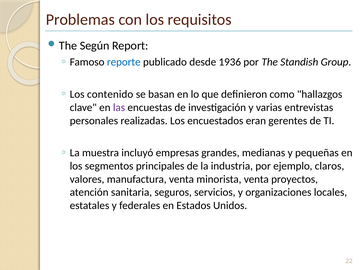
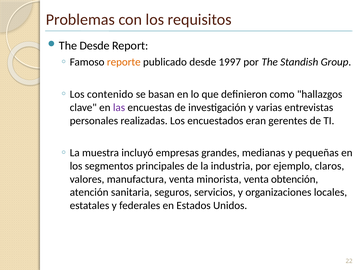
Según at (95, 46): Según -> Desde
reporte colour: blue -> orange
1936: 1936 -> 1997
proyectos: proyectos -> obtención
